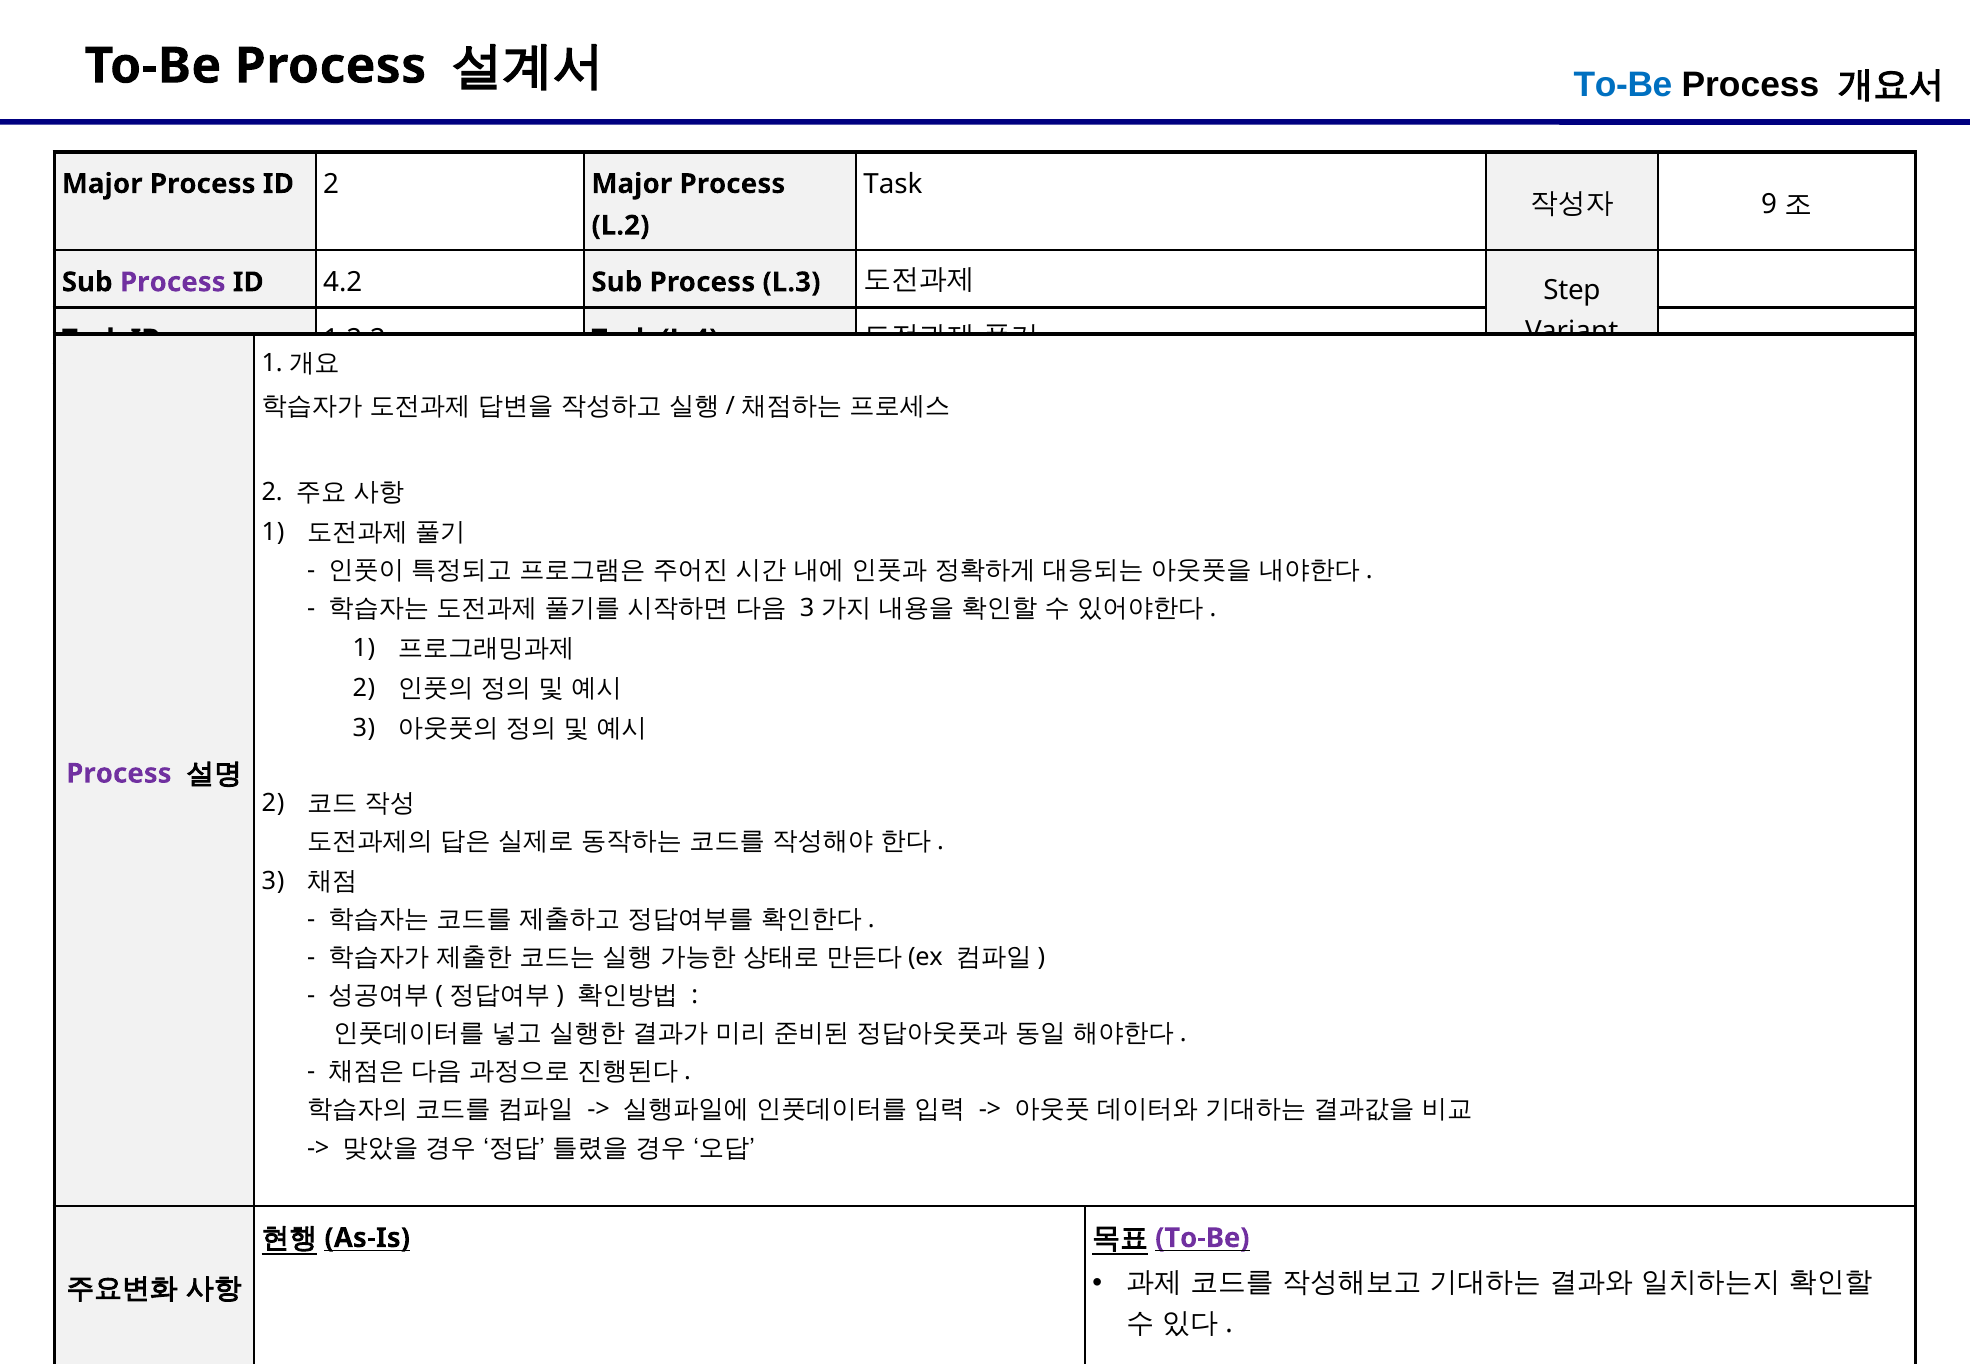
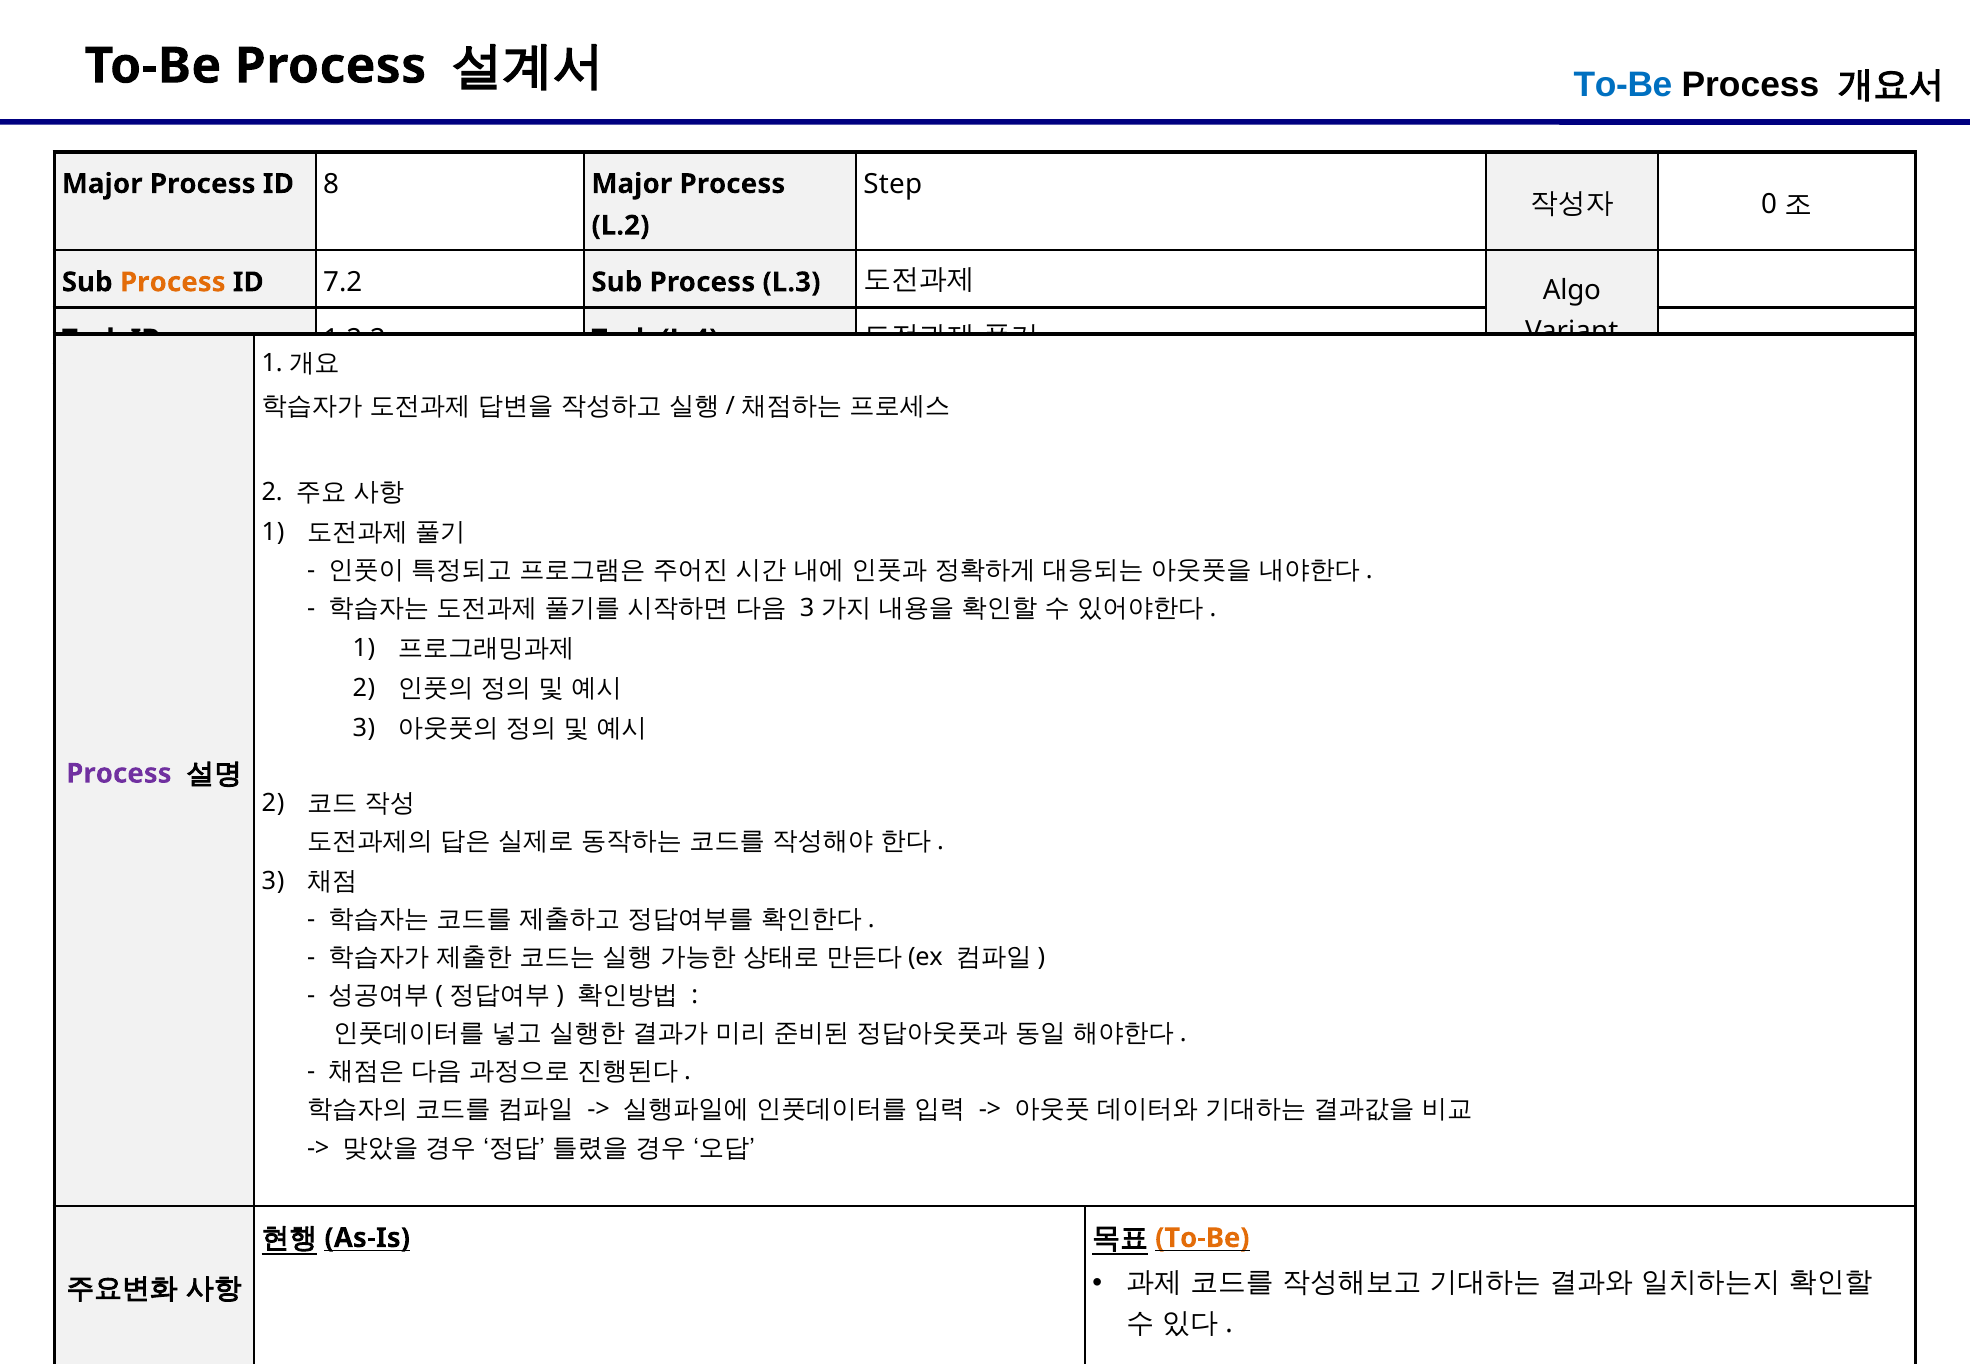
Task at (893, 184): Task -> Step
ID 2: 2 -> 8
9: 9 -> 0
Process at (173, 282) colour: purple -> orange
4.2: 4.2 -> 7.2
Step: Step -> Algo
To-Be at (1202, 1238) colour: purple -> orange
